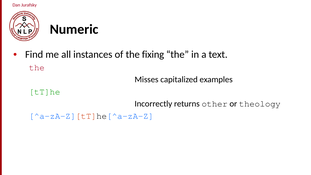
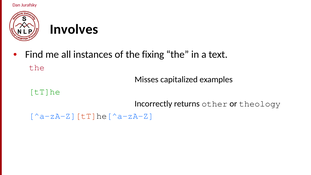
Numeric: Numeric -> Involves
